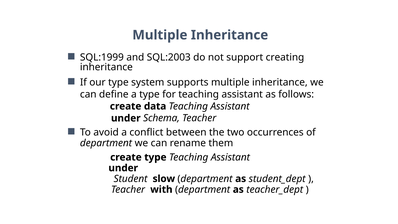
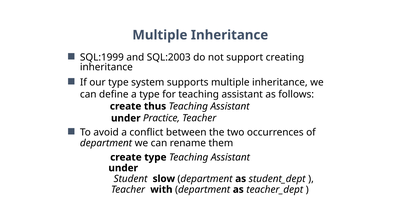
data: data -> thus
Schema: Schema -> Practice
